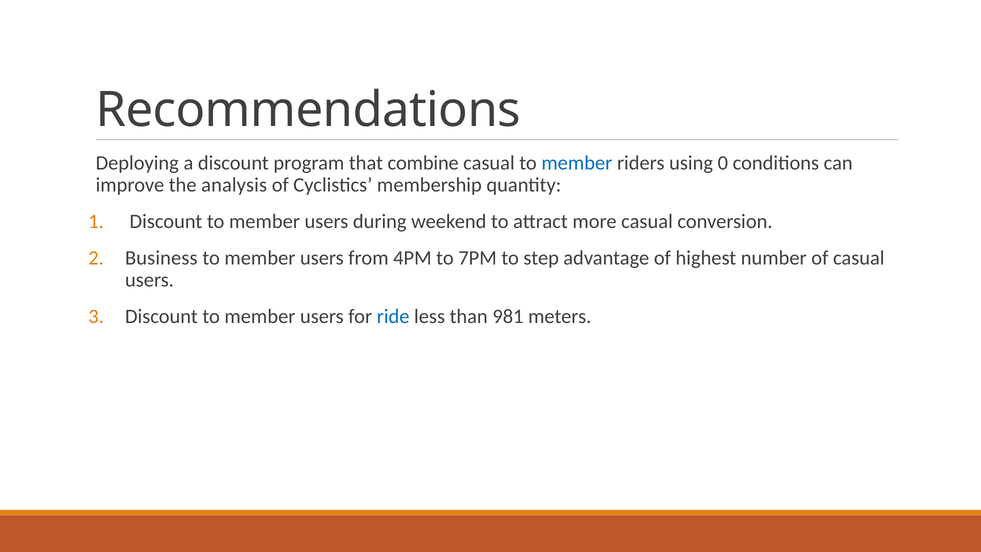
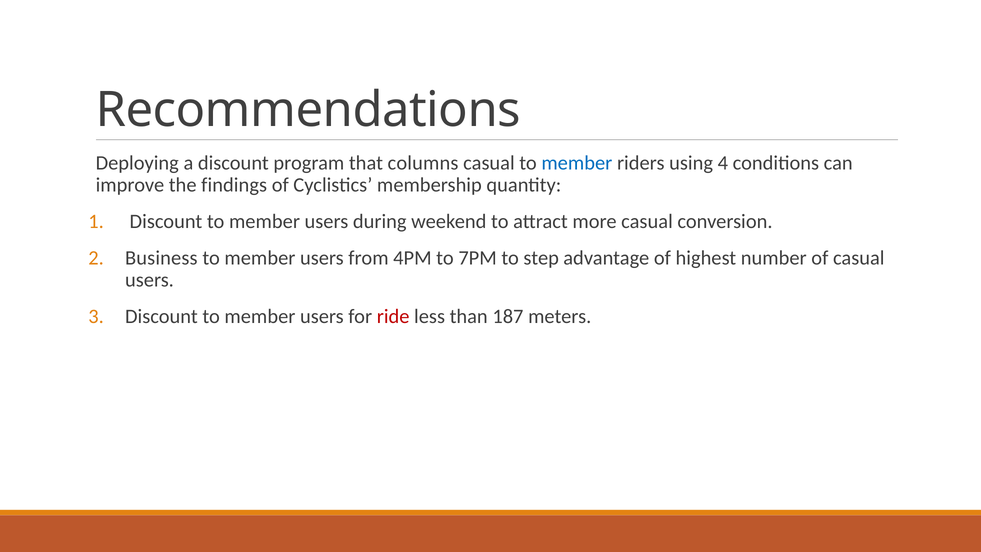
combine: combine -> columns
0: 0 -> 4
analysis: analysis -> findings
ride colour: blue -> red
981: 981 -> 187
